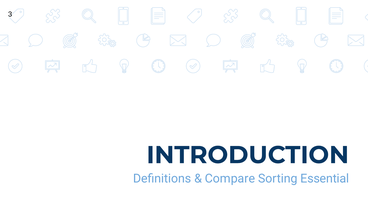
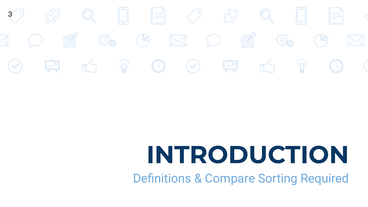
Essential: Essential -> Required
